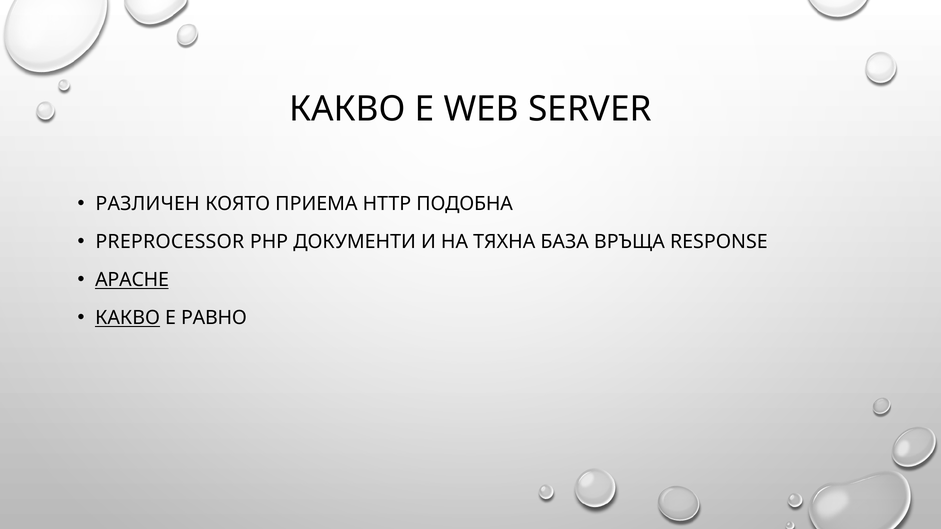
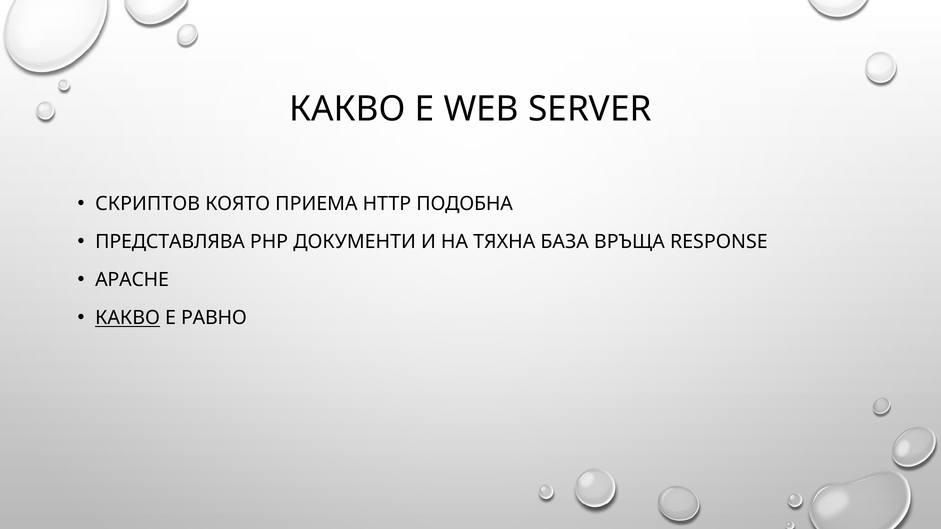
РАЗЛИЧЕН: РАЗЛИЧЕН -> СКРИПТОВ
PREPROCESSOR: PREPROCESSOR -> ПРЕДСТАВЛЯВА
APACHE underline: present -> none
